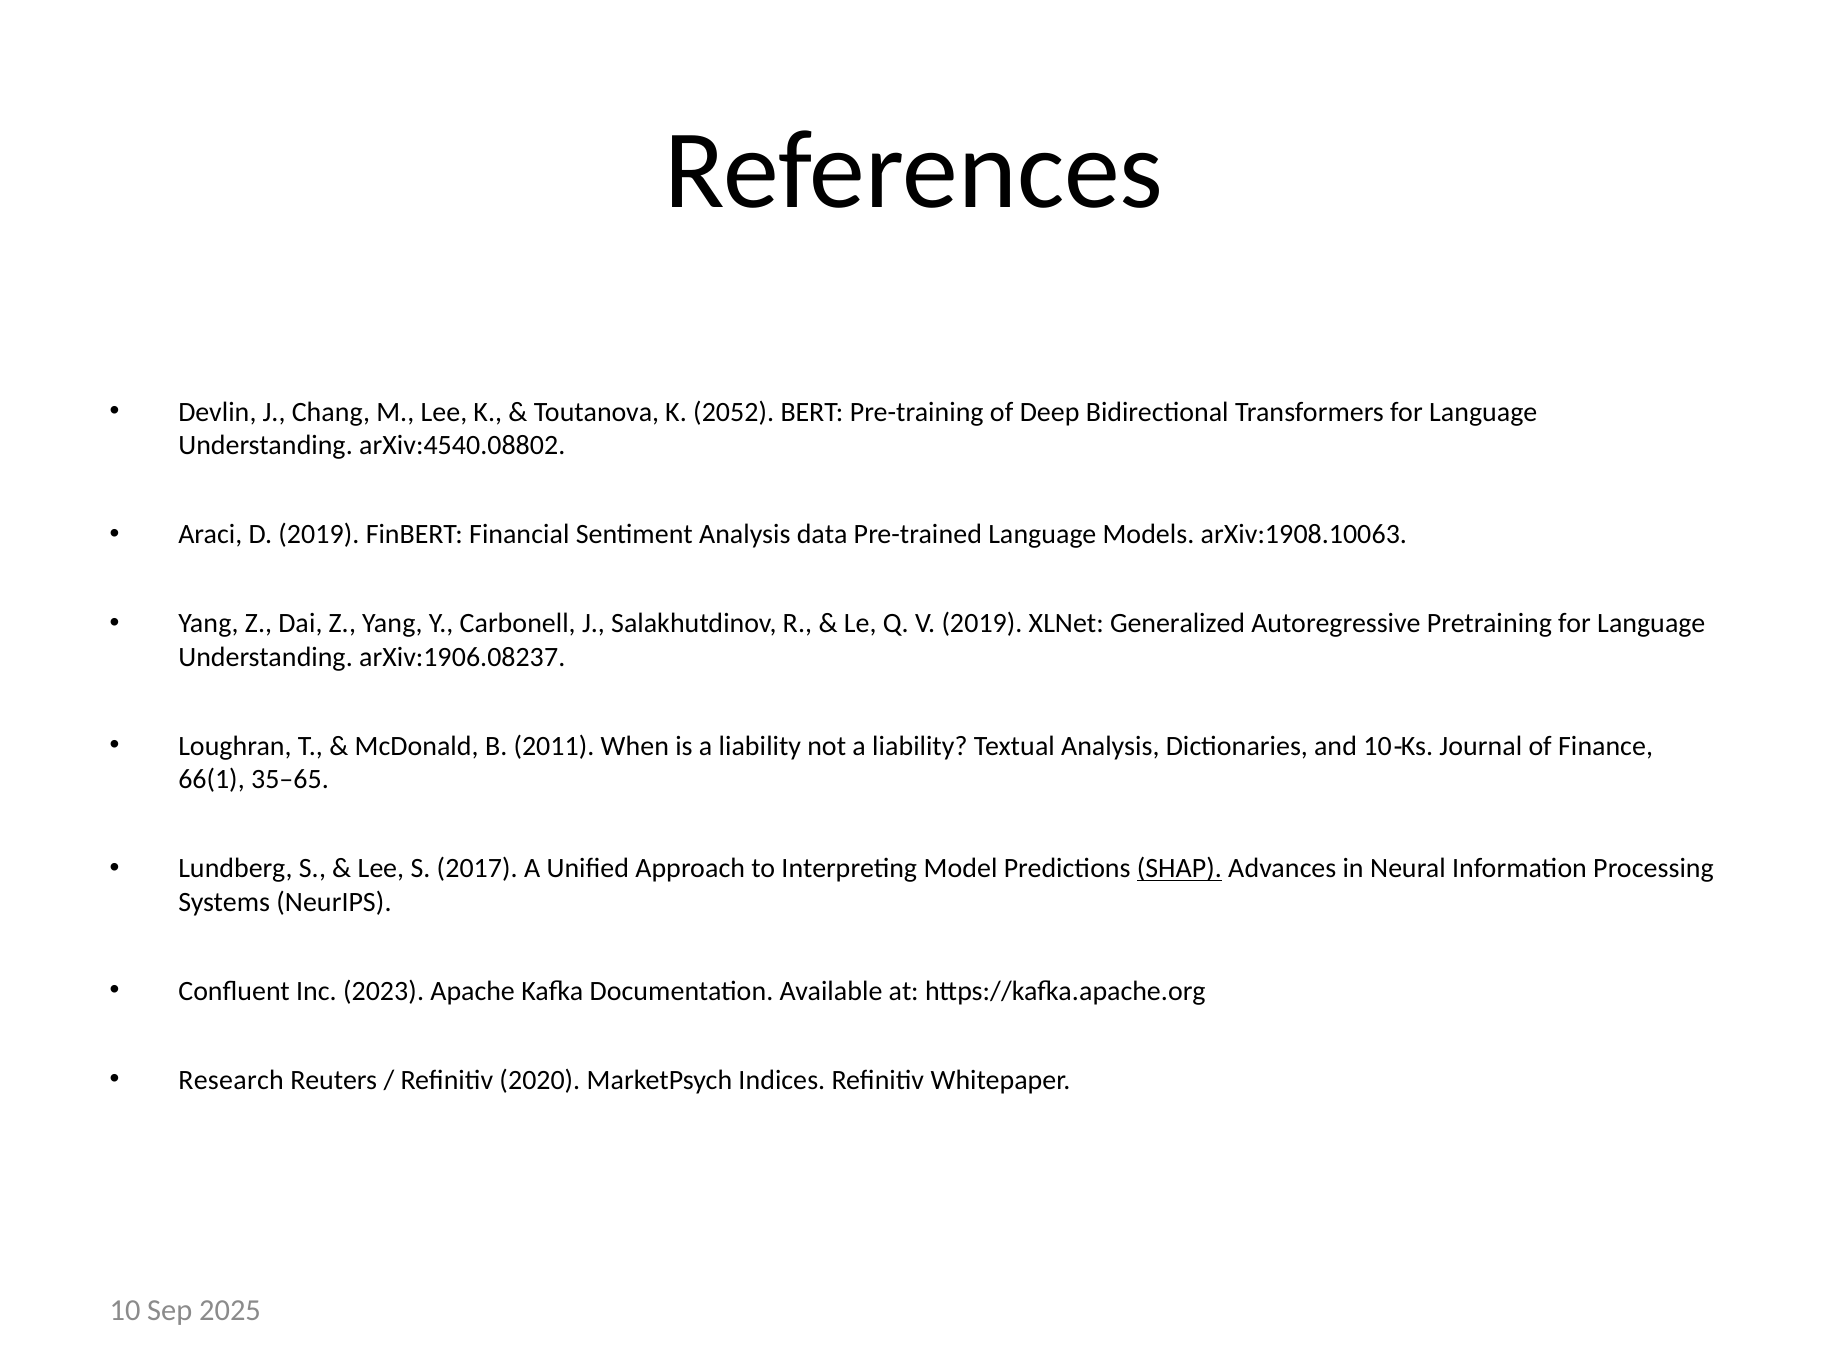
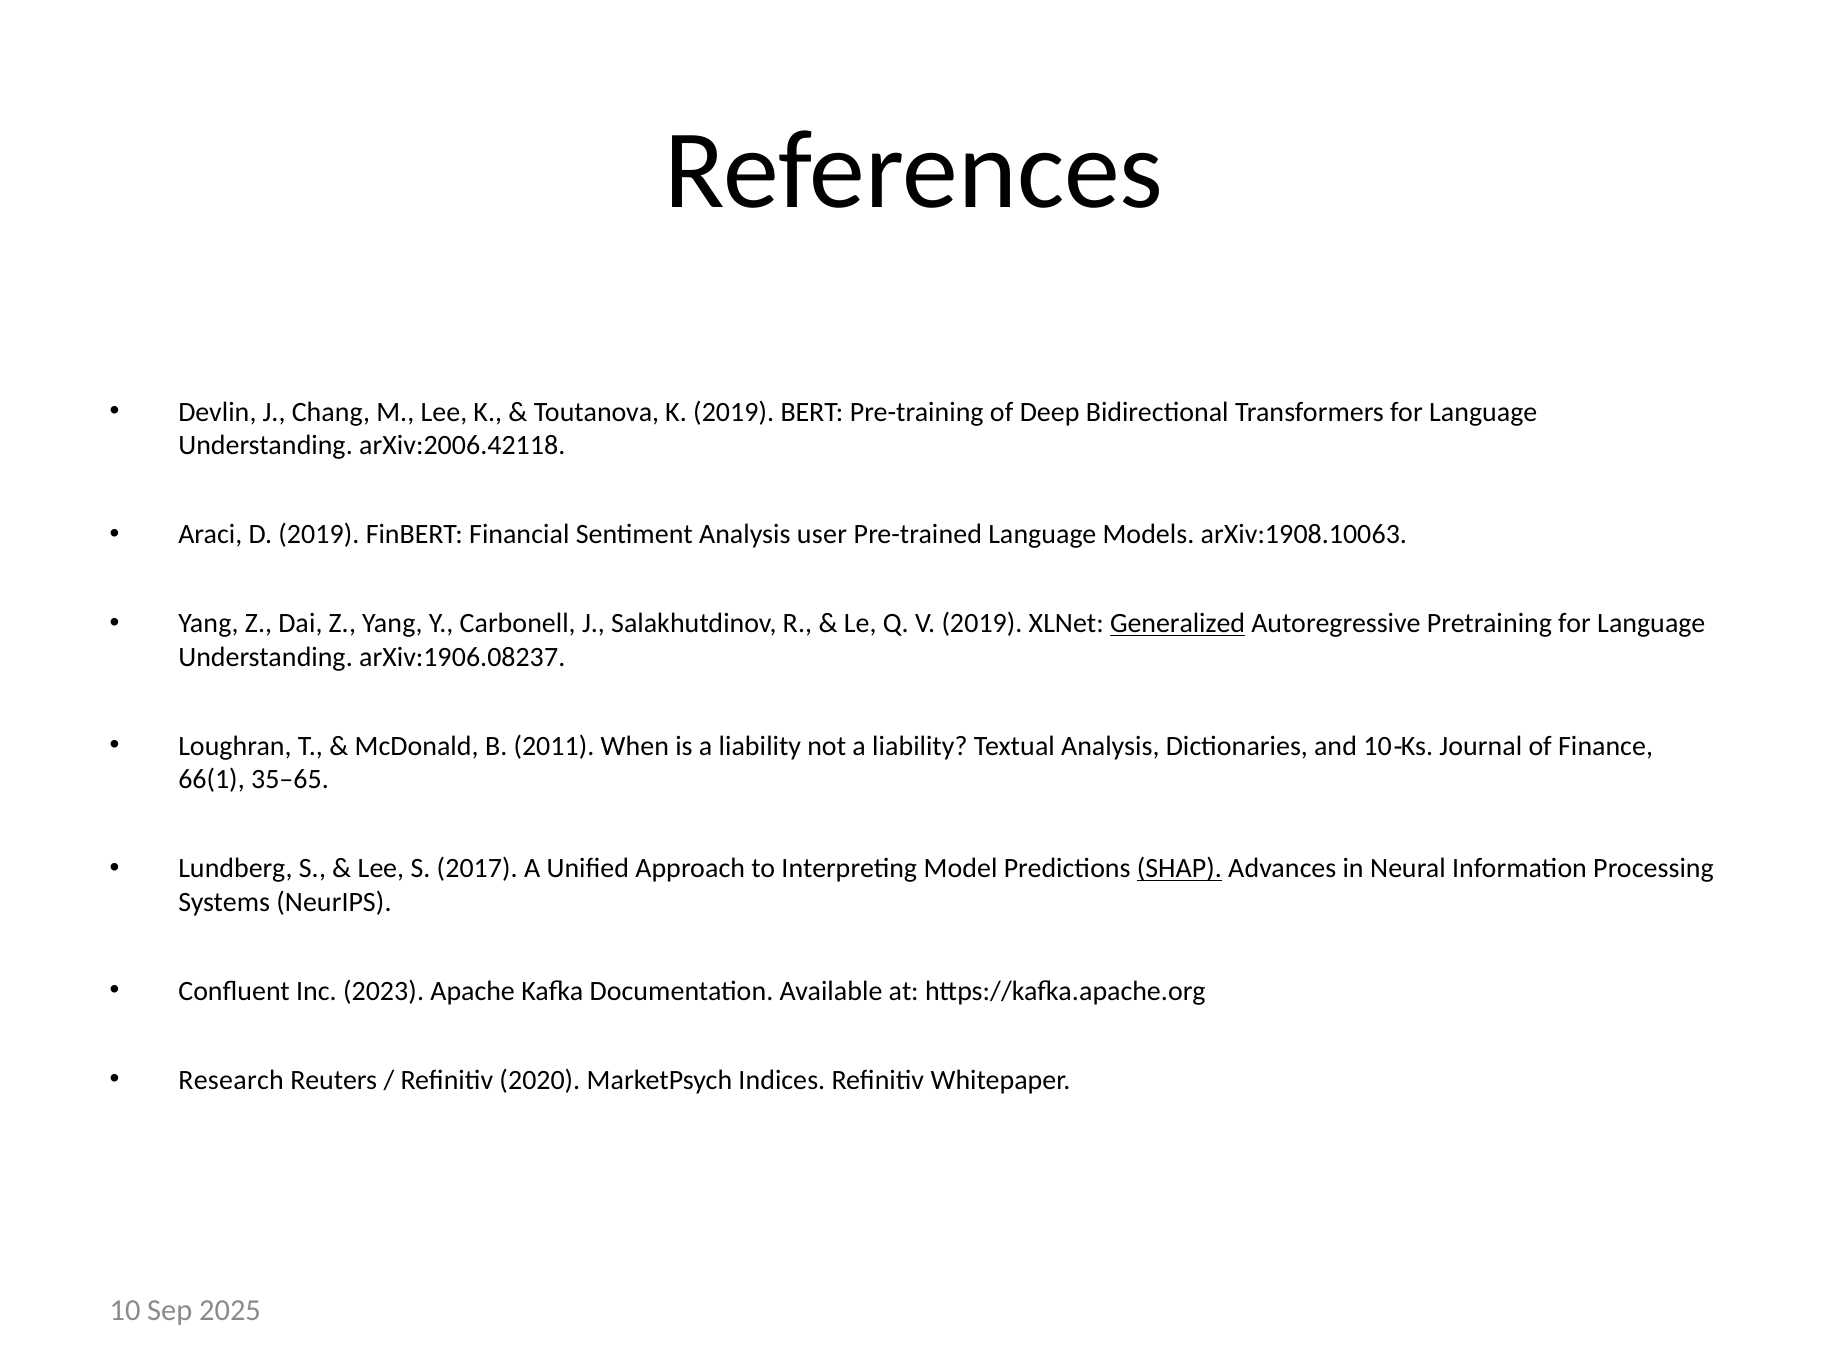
K 2052: 2052 -> 2019
arXiv:4540.08802: arXiv:4540.08802 -> arXiv:2006.42118
data: data -> user
Generalized underline: none -> present
